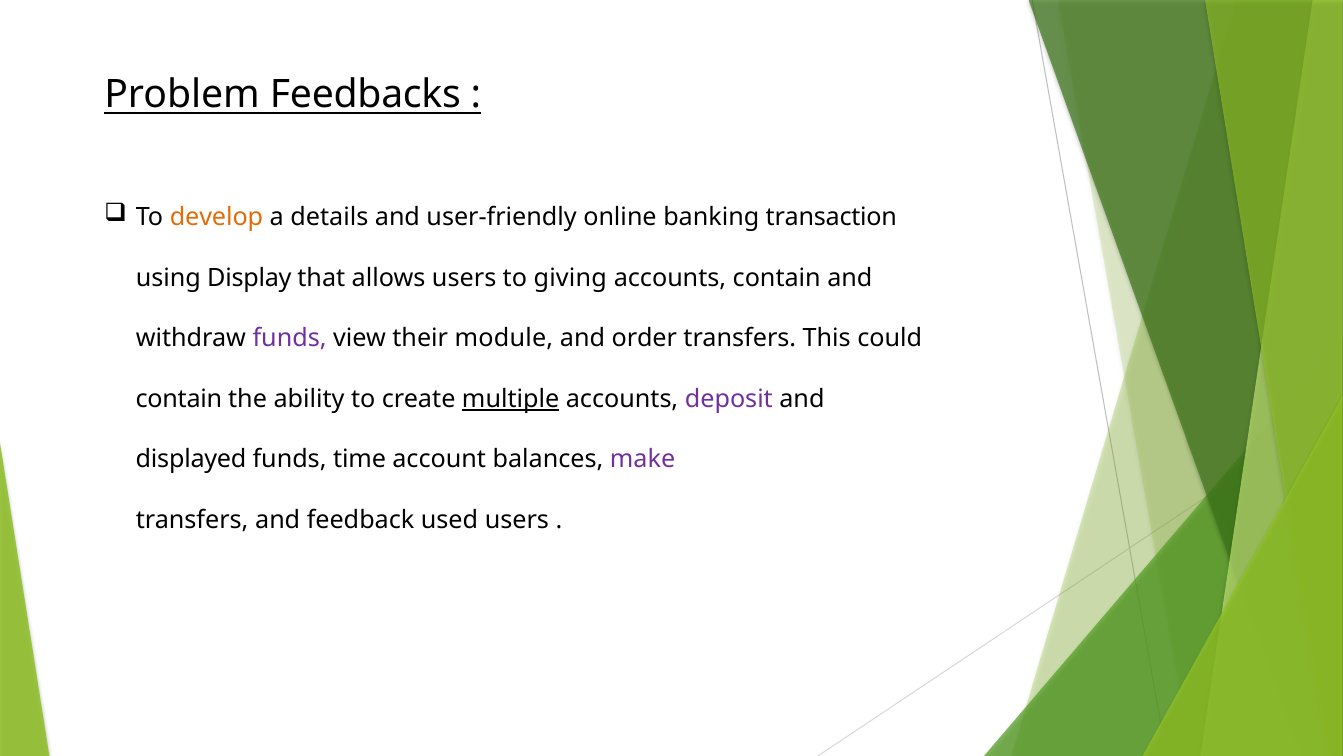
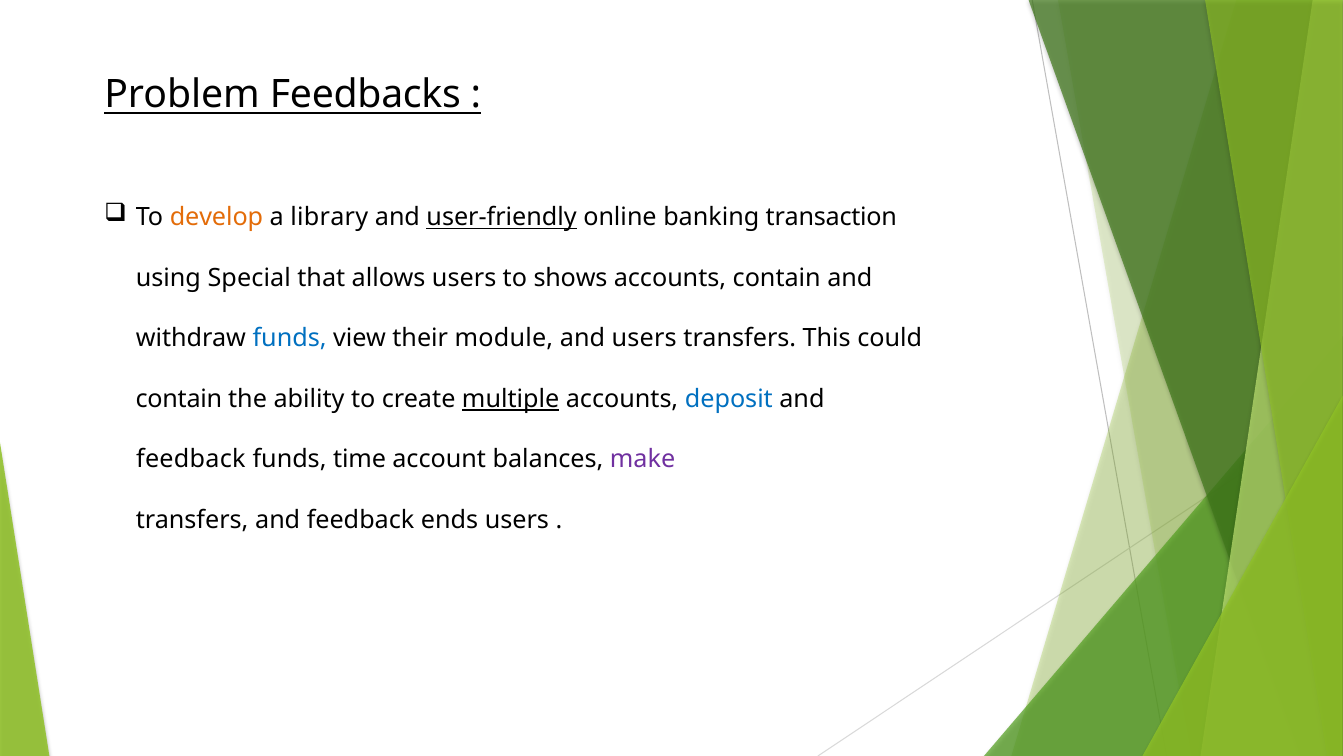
details: details -> library
user-friendly underline: none -> present
Display: Display -> Special
giving: giving -> shows
funds at (290, 338) colour: purple -> blue
and order: order -> users
deposit colour: purple -> blue
displayed at (191, 459): displayed -> feedback
used: used -> ends
